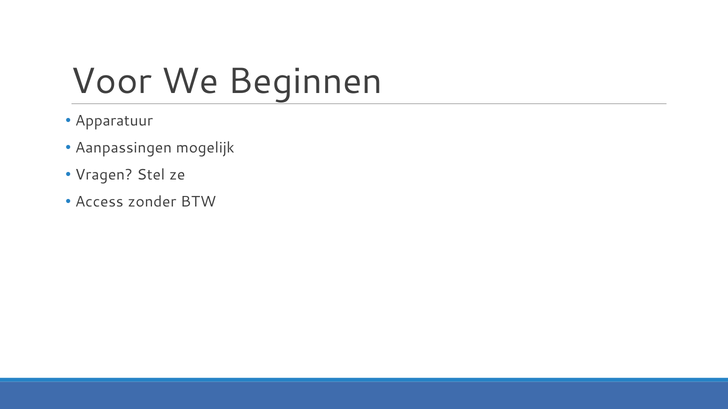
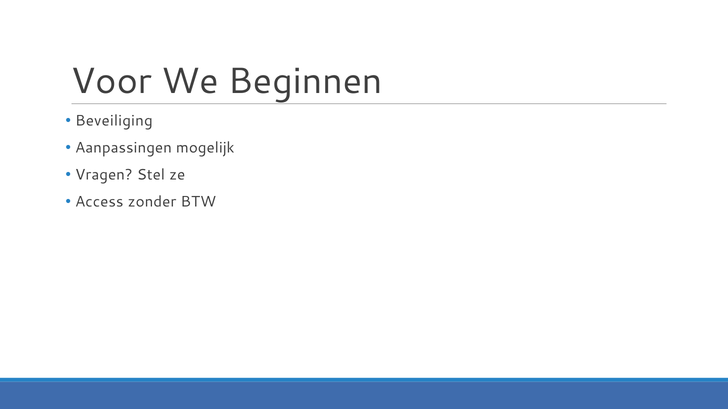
Apparatuur: Apparatuur -> Beveiliging
